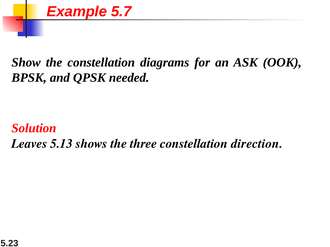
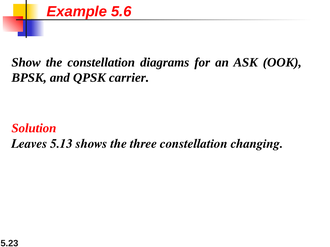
5.7: 5.7 -> 5.6
needed: needed -> carrier
direction: direction -> changing
